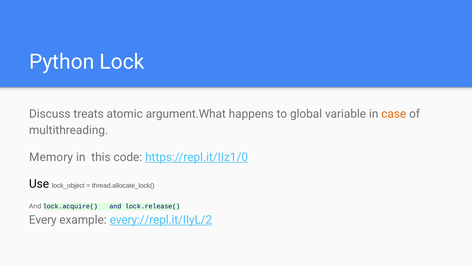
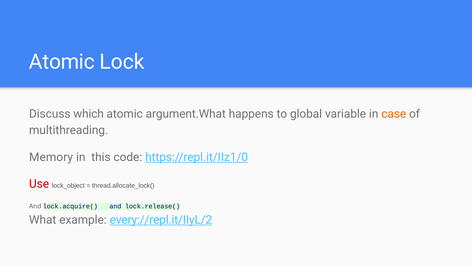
Python at (62, 62): Python -> Atomic
treats: treats -> which
Use colour: black -> red
Every: Every -> What
